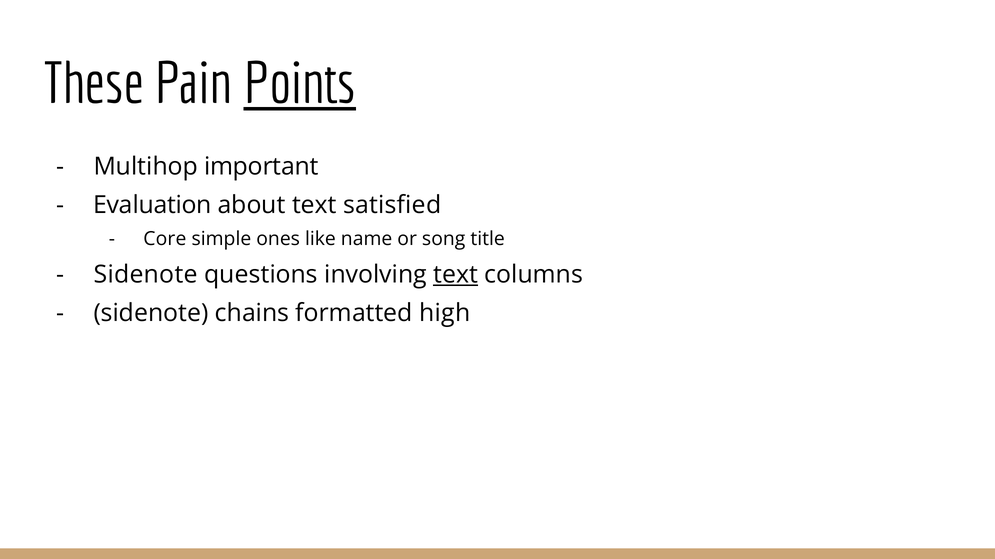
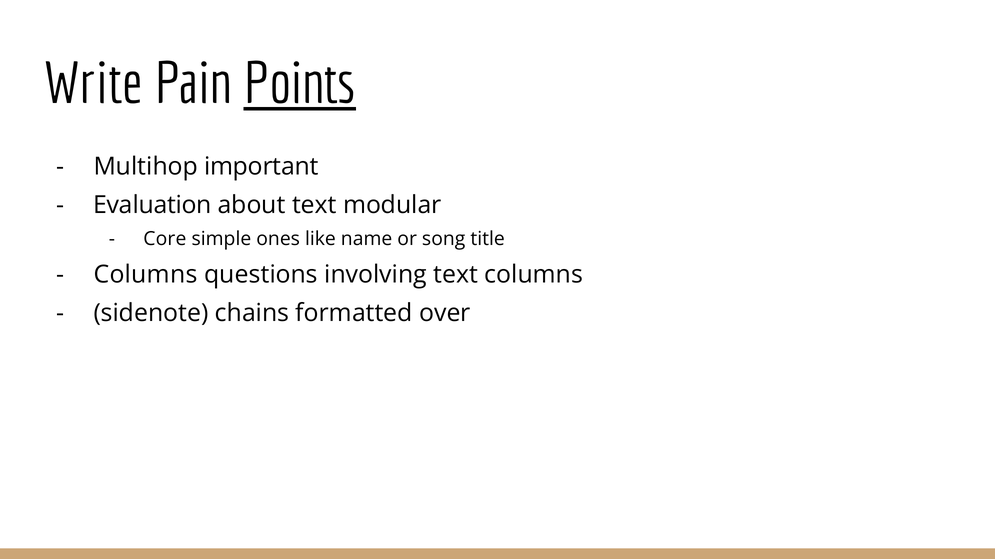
These: These -> Write
satisfied: satisfied -> modular
Sidenote at (146, 275): Sidenote -> Columns
text at (456, 275) underline: present -> none
high: high -> over
